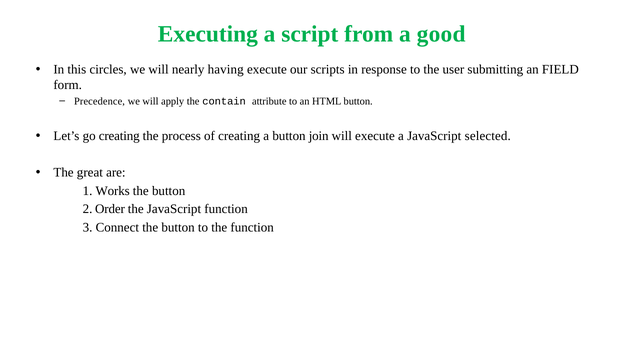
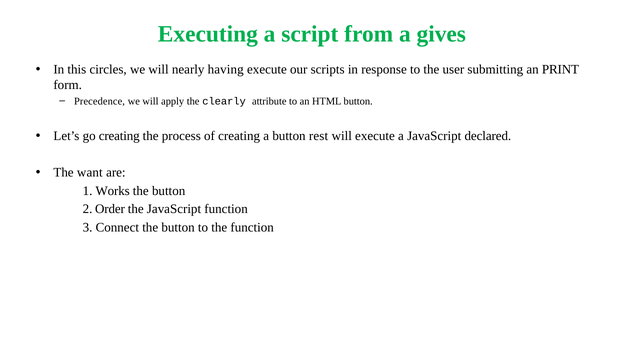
good: good -> gives
FIELD: FIELD -> PRINT
contain: contain -> clearly
join: join -> rest
selected: selected -> declared
great: great -> want
